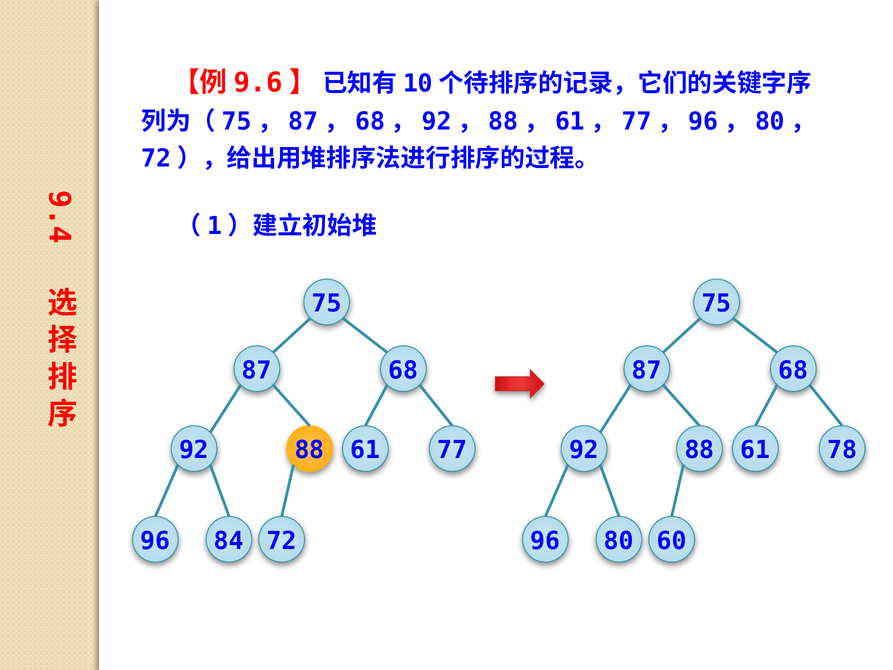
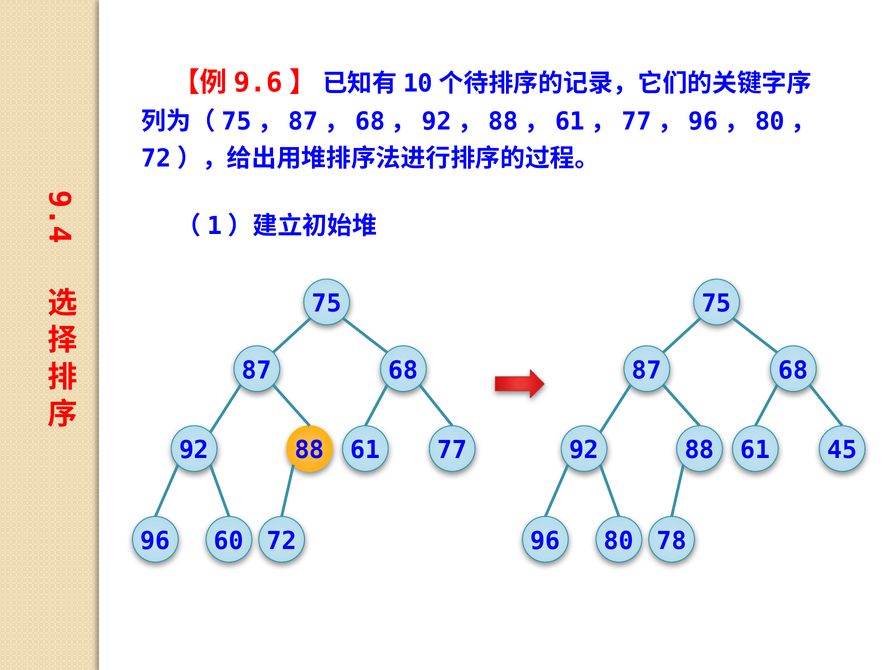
78: 78 -> 45
84: 84 -> 60
60: 60 -> 78
